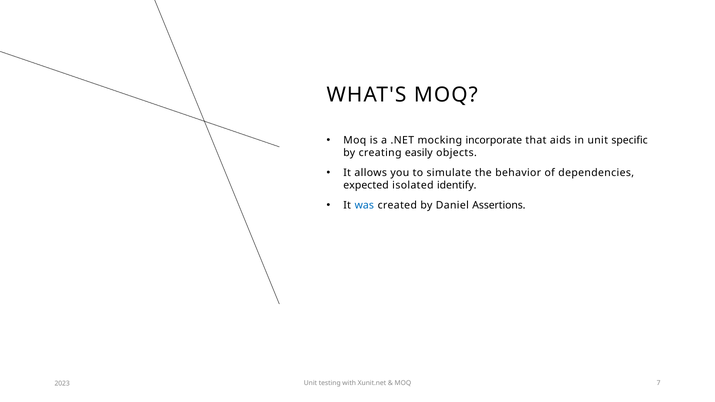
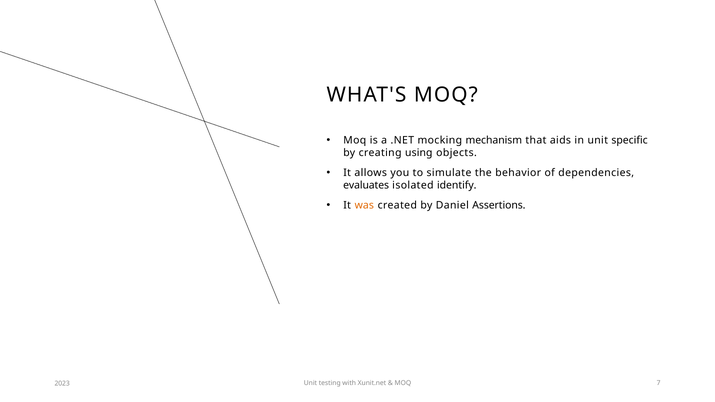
incorporate: incorporate -> mechanism
easily: easily -> using
expected: expected -> evaluates
was colour: blue -> orange
